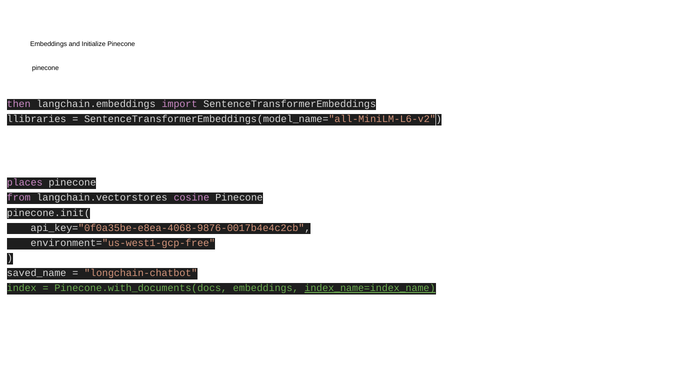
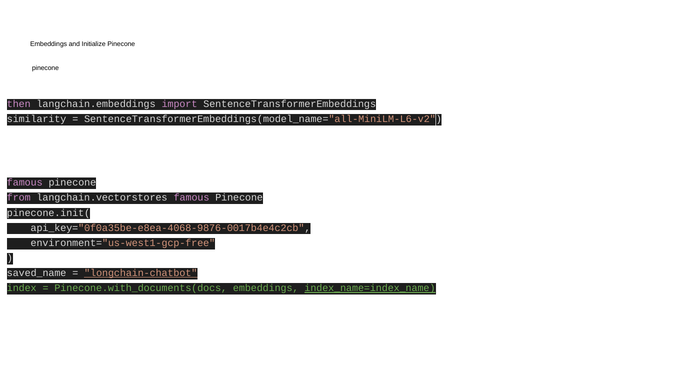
llibraries: llibraries -> similarity
places at (25, 183): places -> famous
langchain.vectorstores cosine: cosine -> famous
longchain-chatbot underline: none -> present
